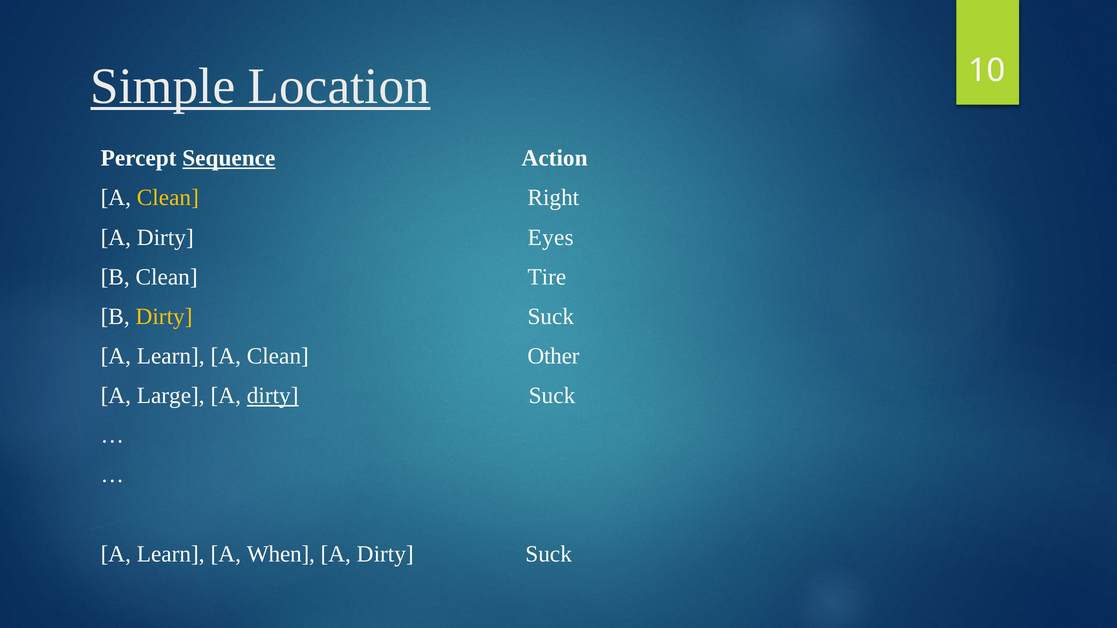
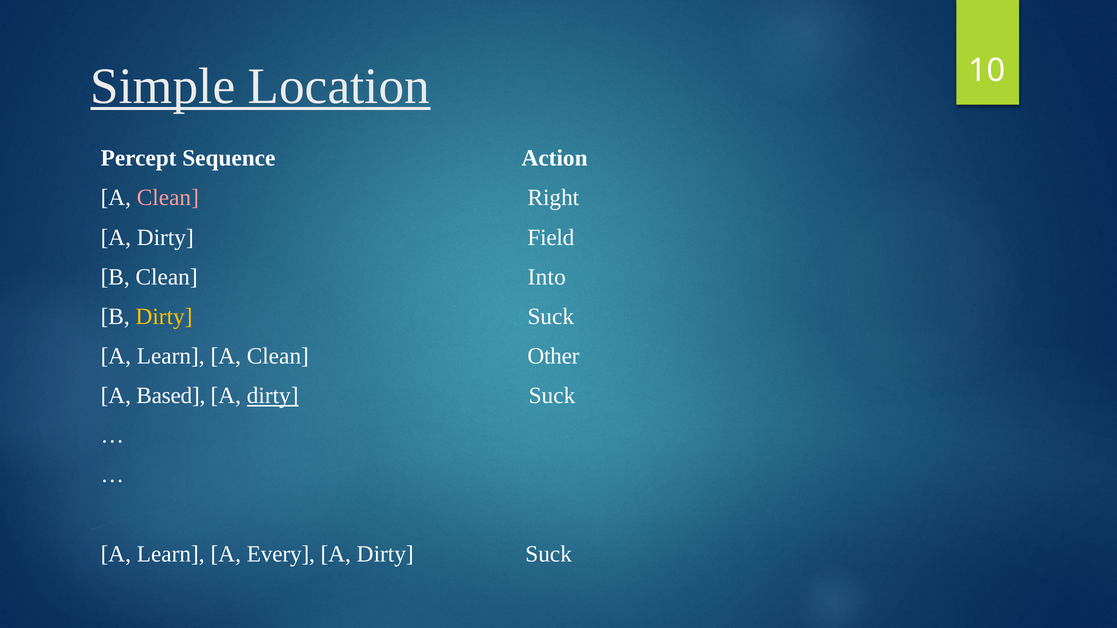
Sequence underline: present -> none
Clean at (168, 198) colour: yellow -> pink
Eyes: Eyes -> Field
Tire: Tire -> Into
Large: Large -> Based
When: When -> Every
